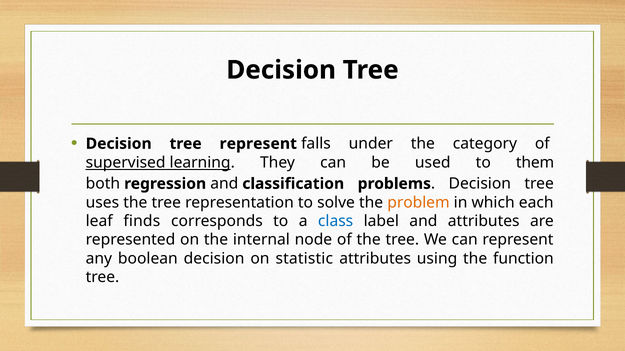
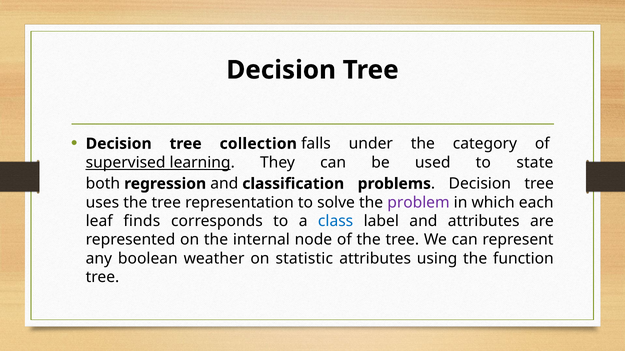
tree represent: represent -> collection
them: them -> state
problem colour: orange -> purple
boolean decision: decision -> weather
